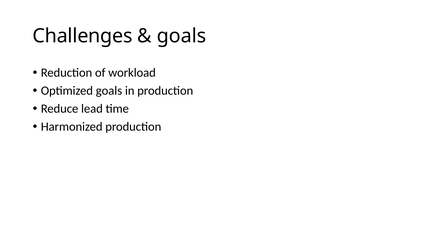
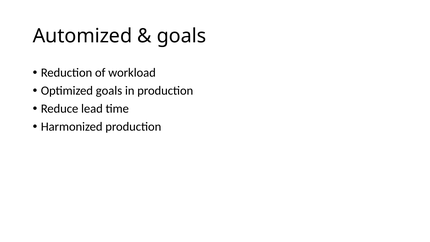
Challenges: Challenges -> Automized
